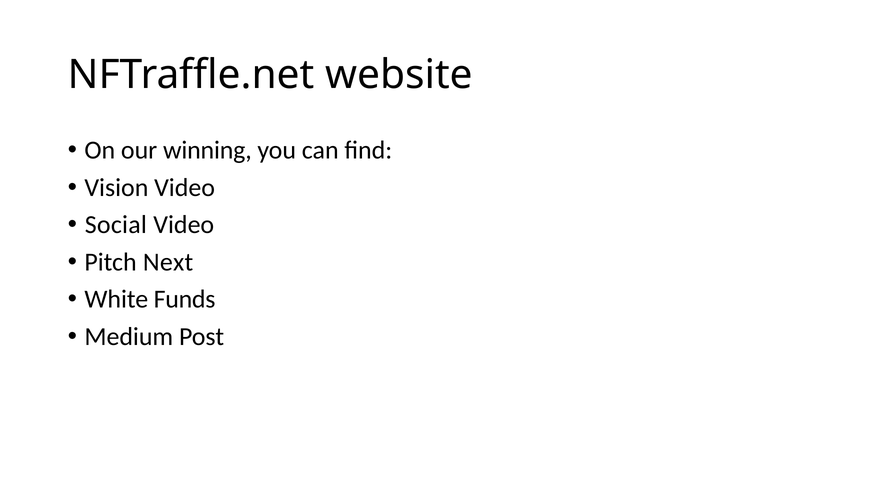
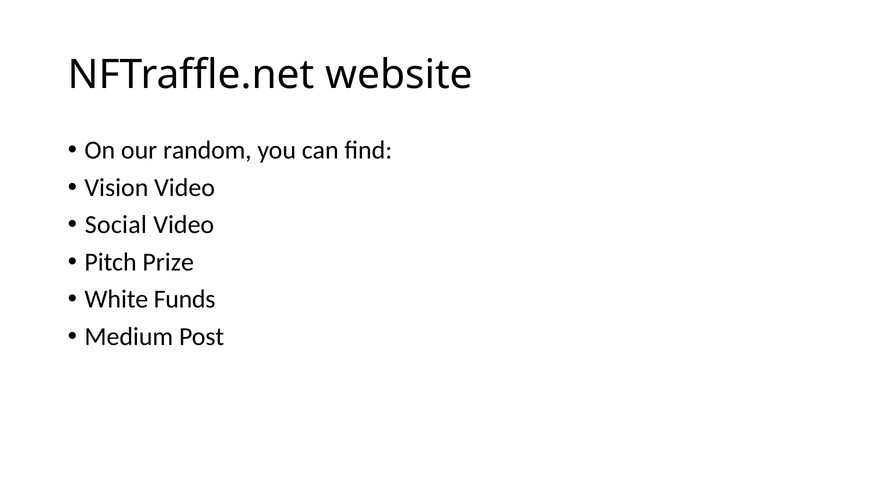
winning: winning -> random
Next: Next -> Prize
